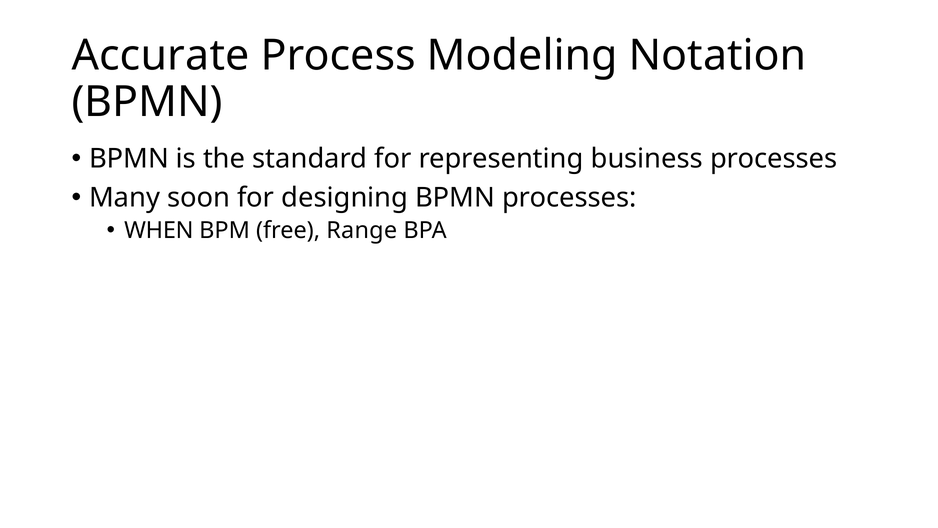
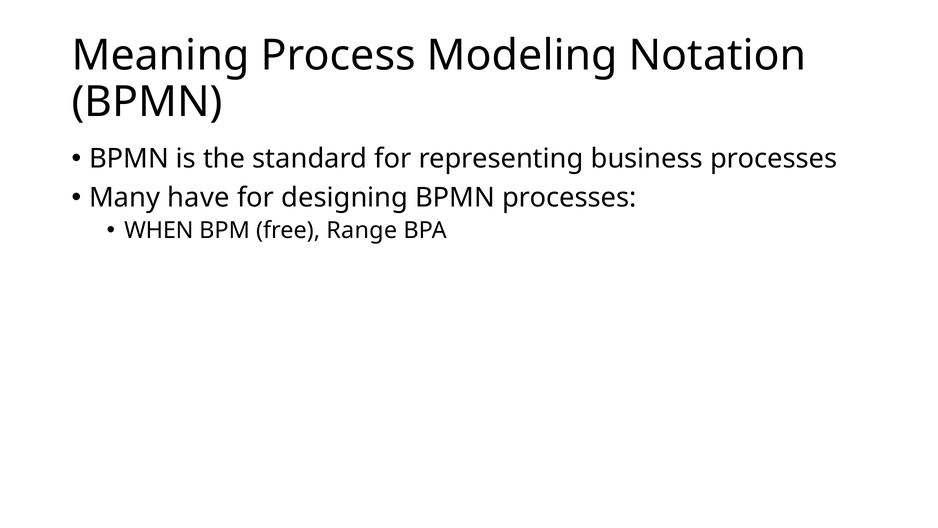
Accurate: Accurate -> Meaning
soon: soon -> have
